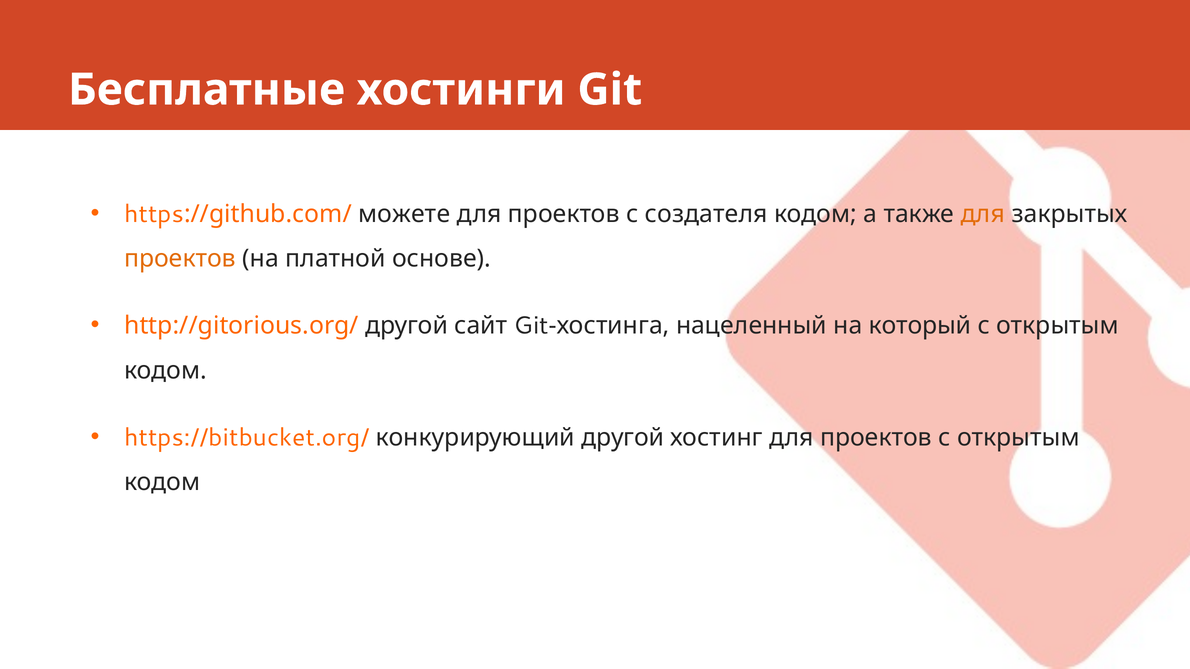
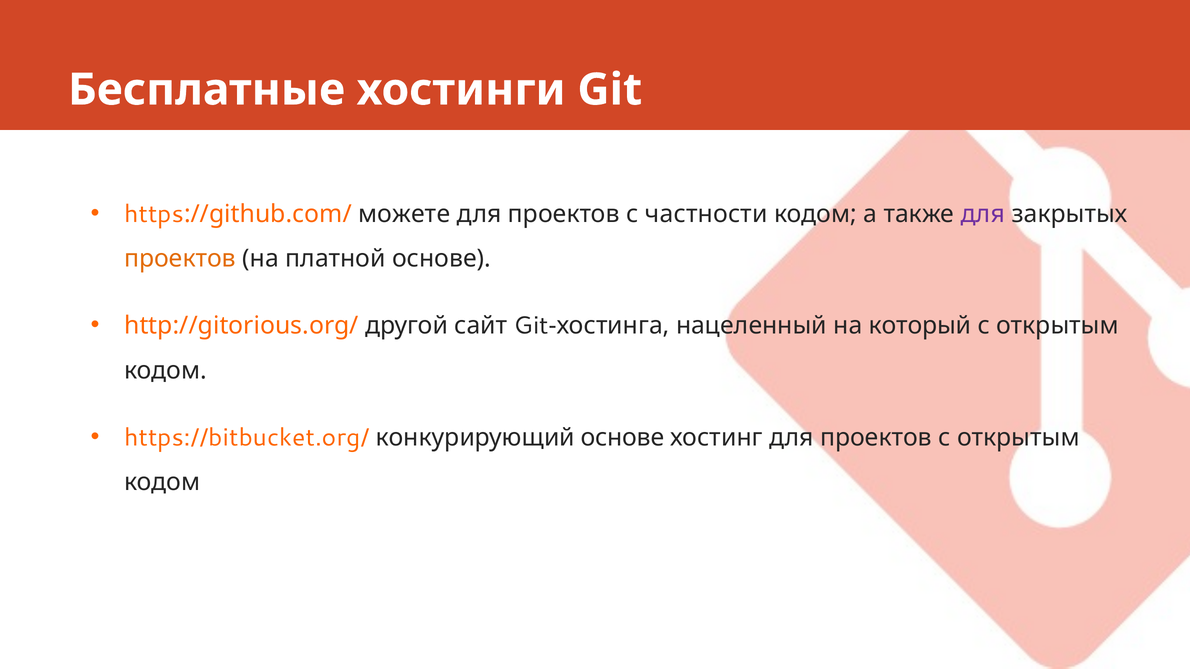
создателя: создателя -> частности
для at (983, 214) colour: orange -> purple
конкурирующий другой: другой -> основе
